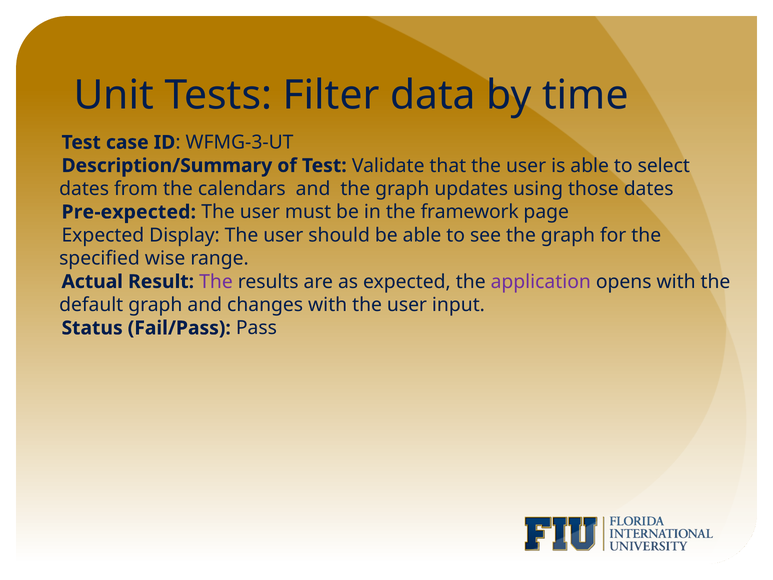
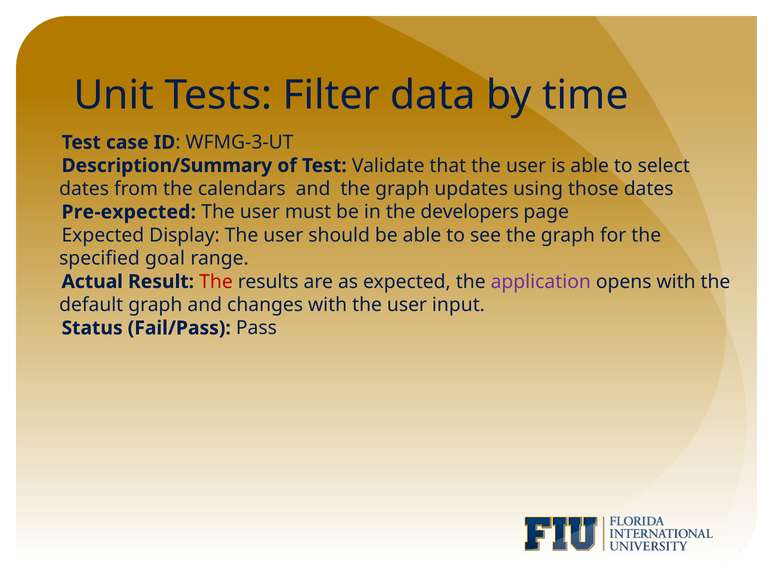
framework: framework -> developers
wise: wise -> goal
The at (216, 282) colour: purple -> red
